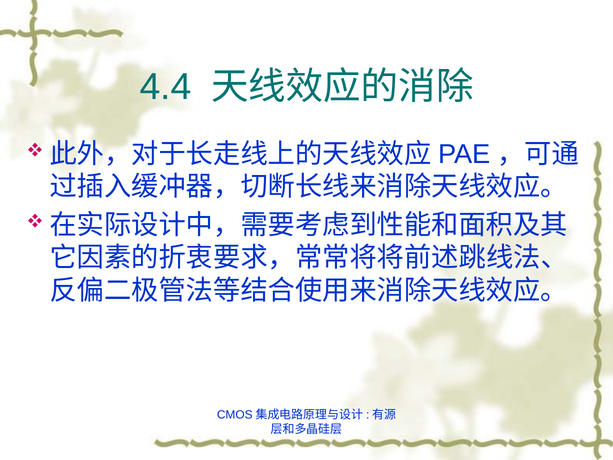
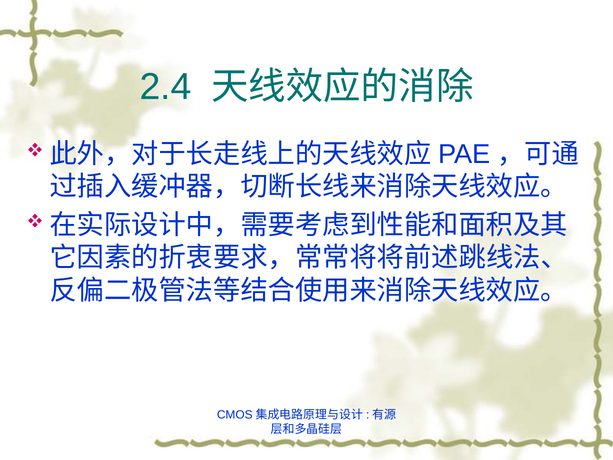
4.4: 4.4 -> 2.4
